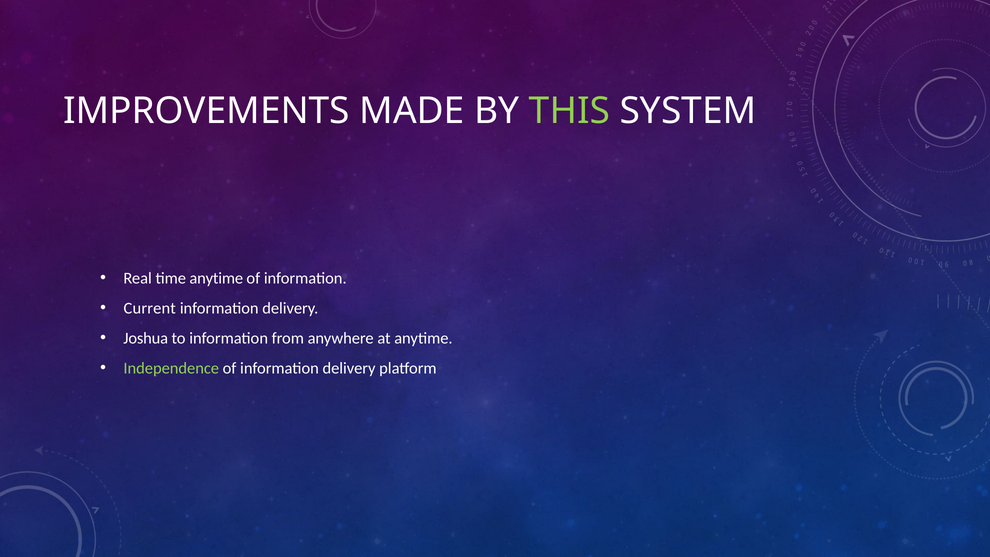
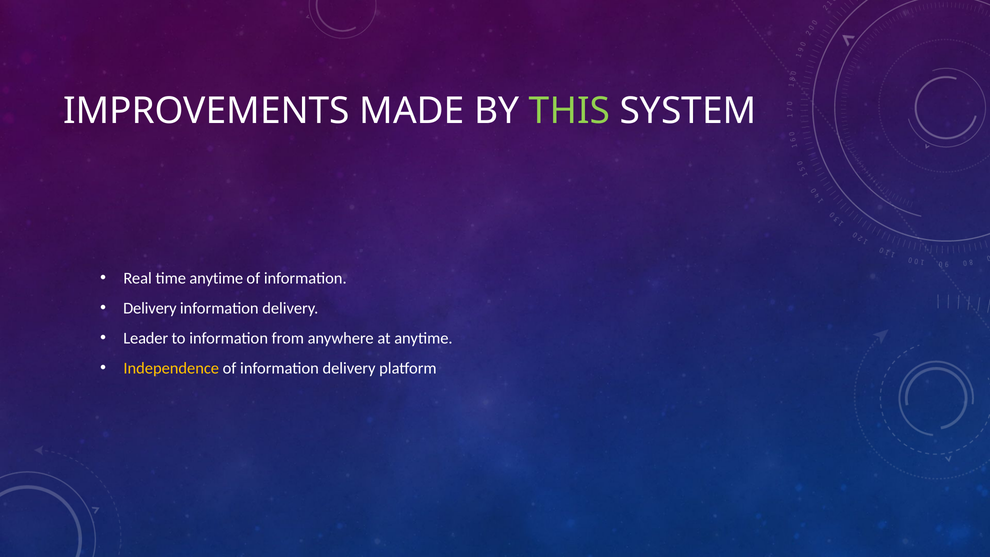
Current at (150, 308): Current -> Delivery
Joshua: Joshua -> Leader
Independence colour: light green -> yellow
